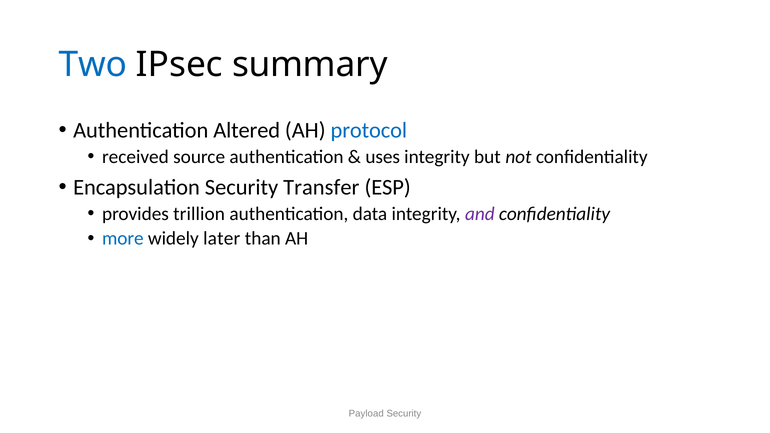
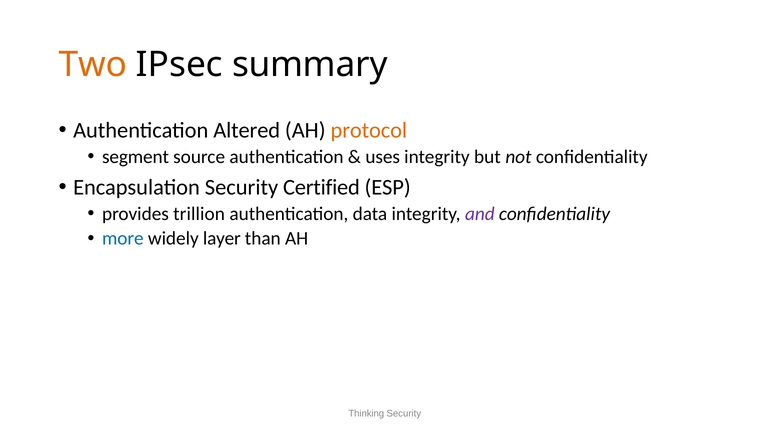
Two colour: blue -> orange
protocol colour: blue -> orange
received: received -> segment
Transfer: Transfer -> Certified
later: later -> layer
Payload: Payload -> Thinking
